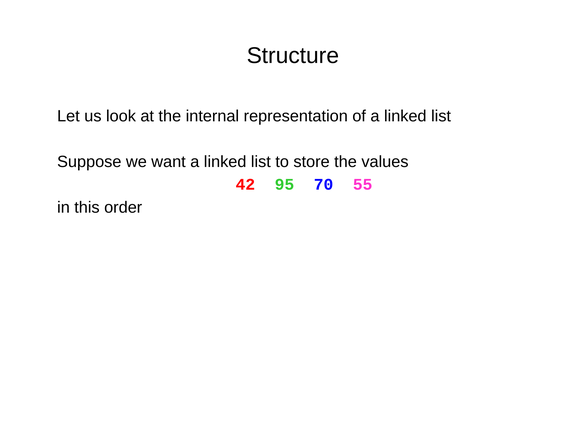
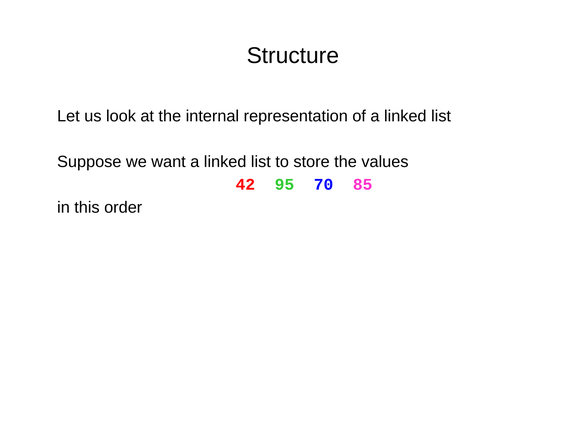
55: 55 -> 85
